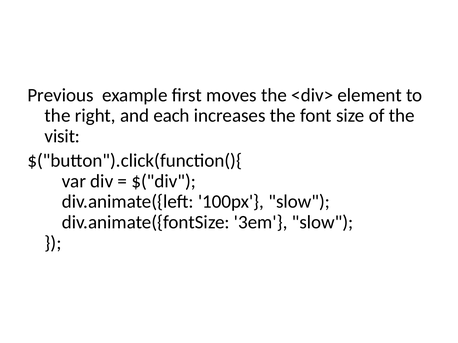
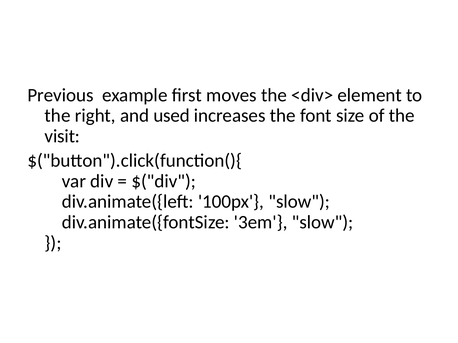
each: each -> used
